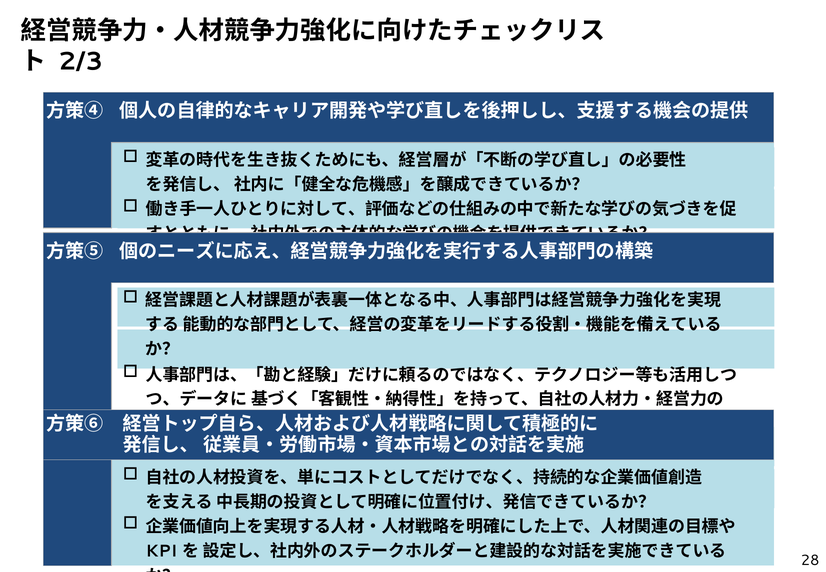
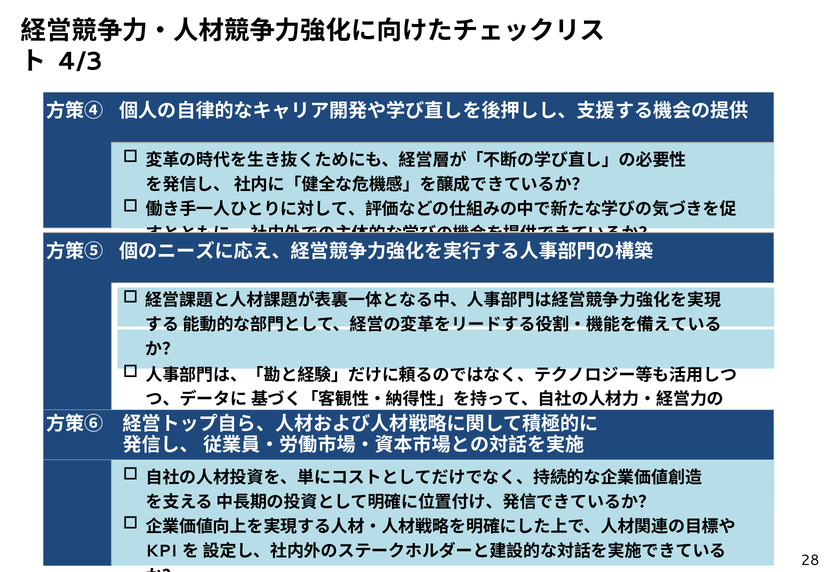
2/3: 2/3 -> 4/3
